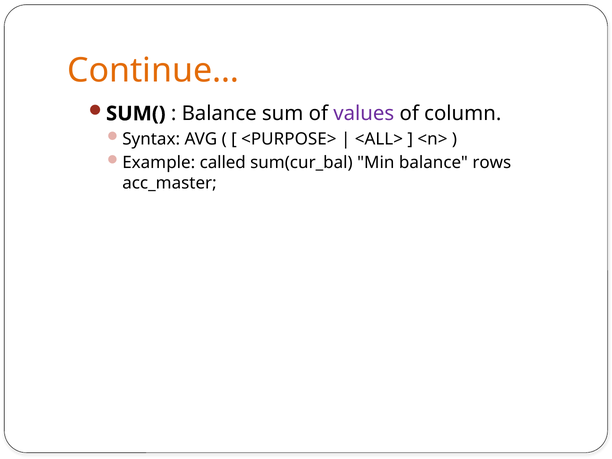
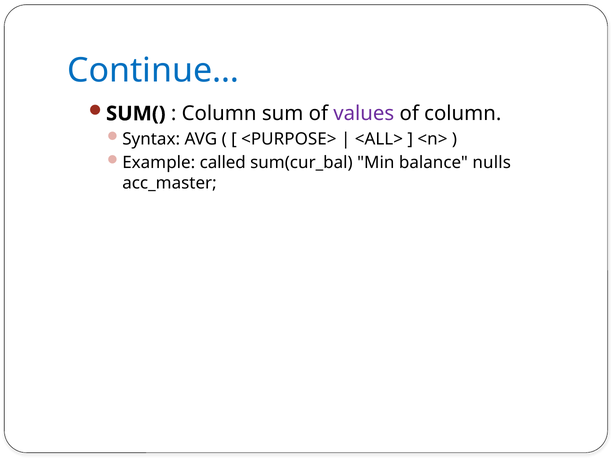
Continue… colour: orange -> blue
Balance at (219, 114): Balance -> Column
rows: rows -> nulls
